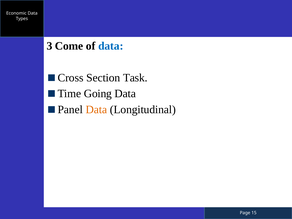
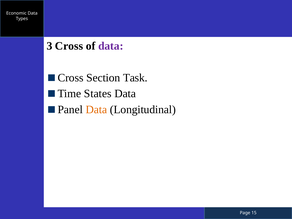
3 Come: Come -> Cross
data at (111, 46) colour: blue -> purple
Going: Going -> States
